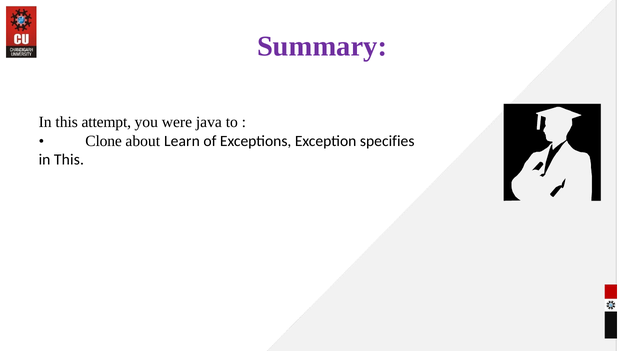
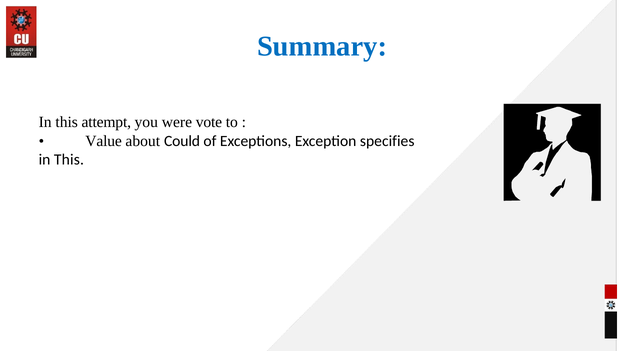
Summary colour: purple -> blue
java: java -> vote
Clone: Clone -> Value
Learn: Learn -> Could
